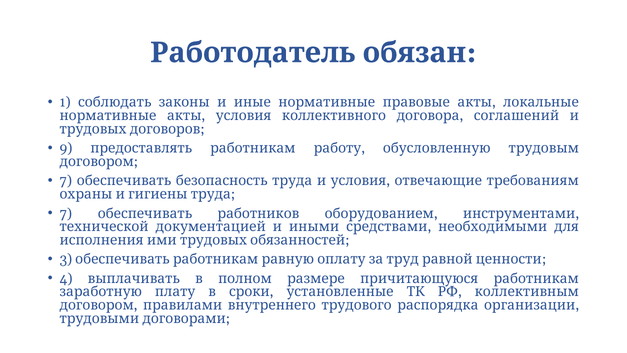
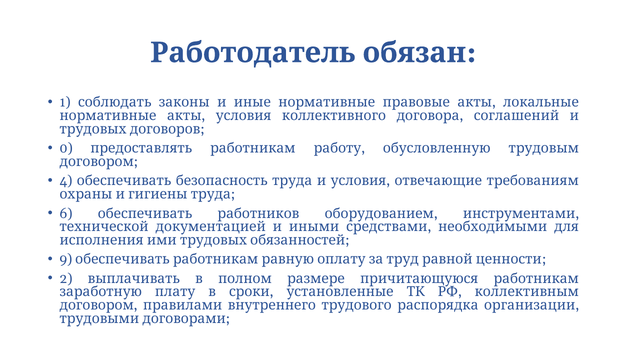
9: 9 -> 0
7 at (66, 181): 7 -> 4
7 at (66, 213): 7 -> 6
3: 3 -> 9
4: 4 -> 2
